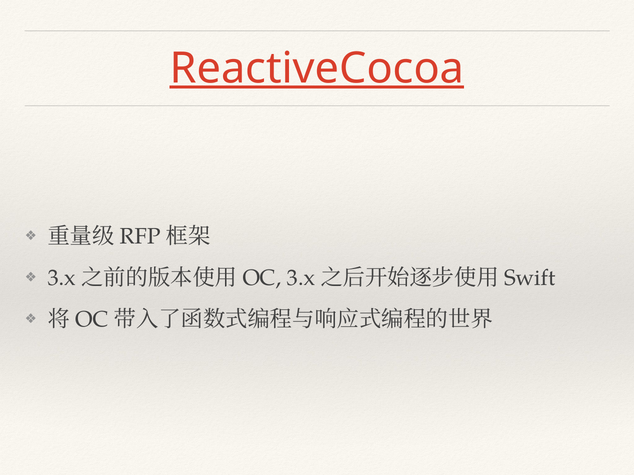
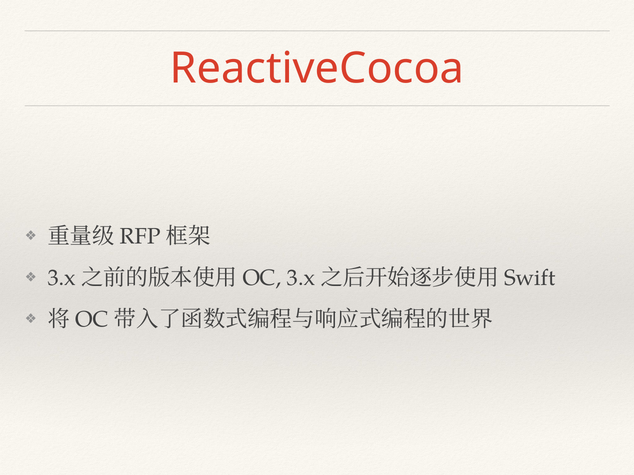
ReactiveCocoa underline: present -> none
